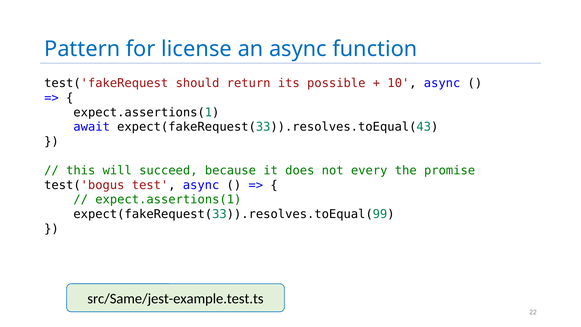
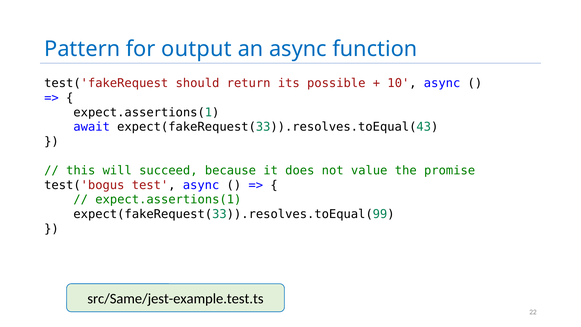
license: license -> output
every: every -> value
